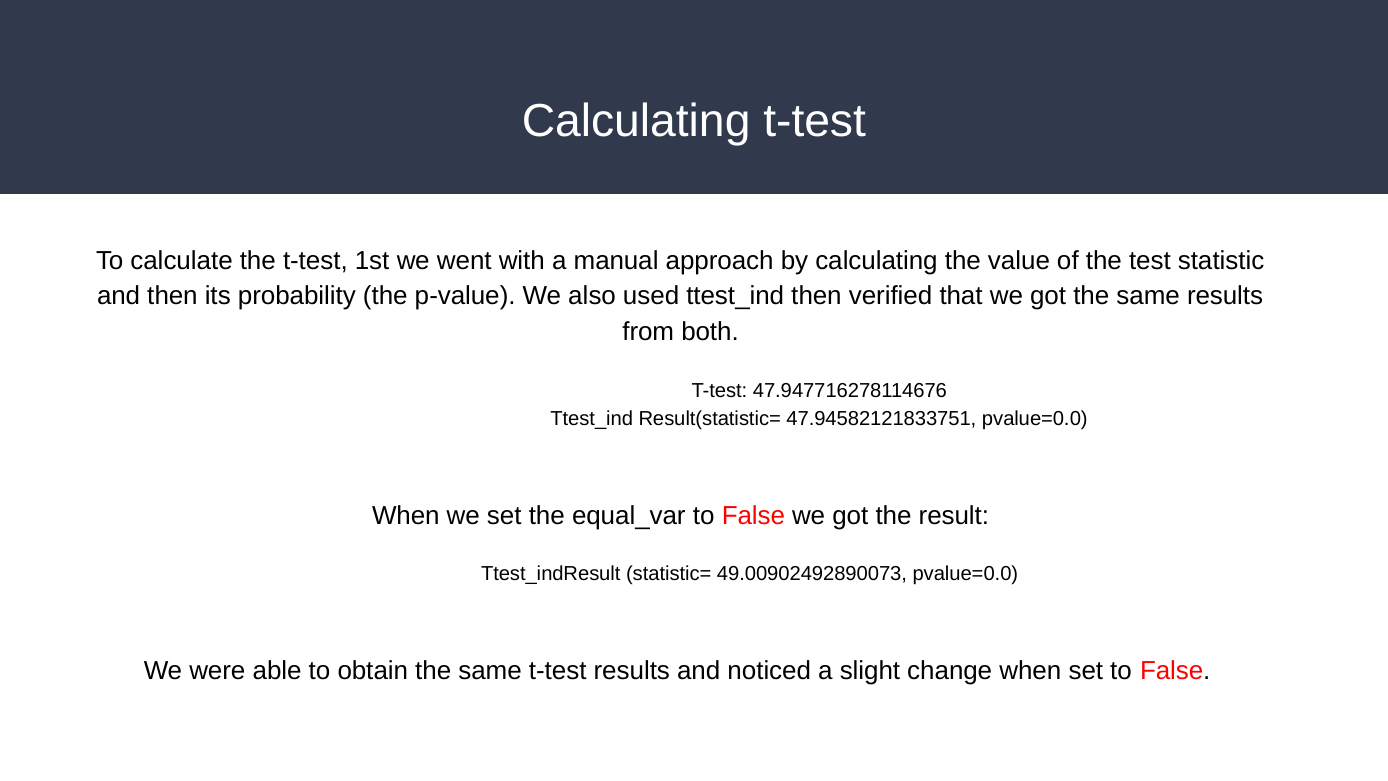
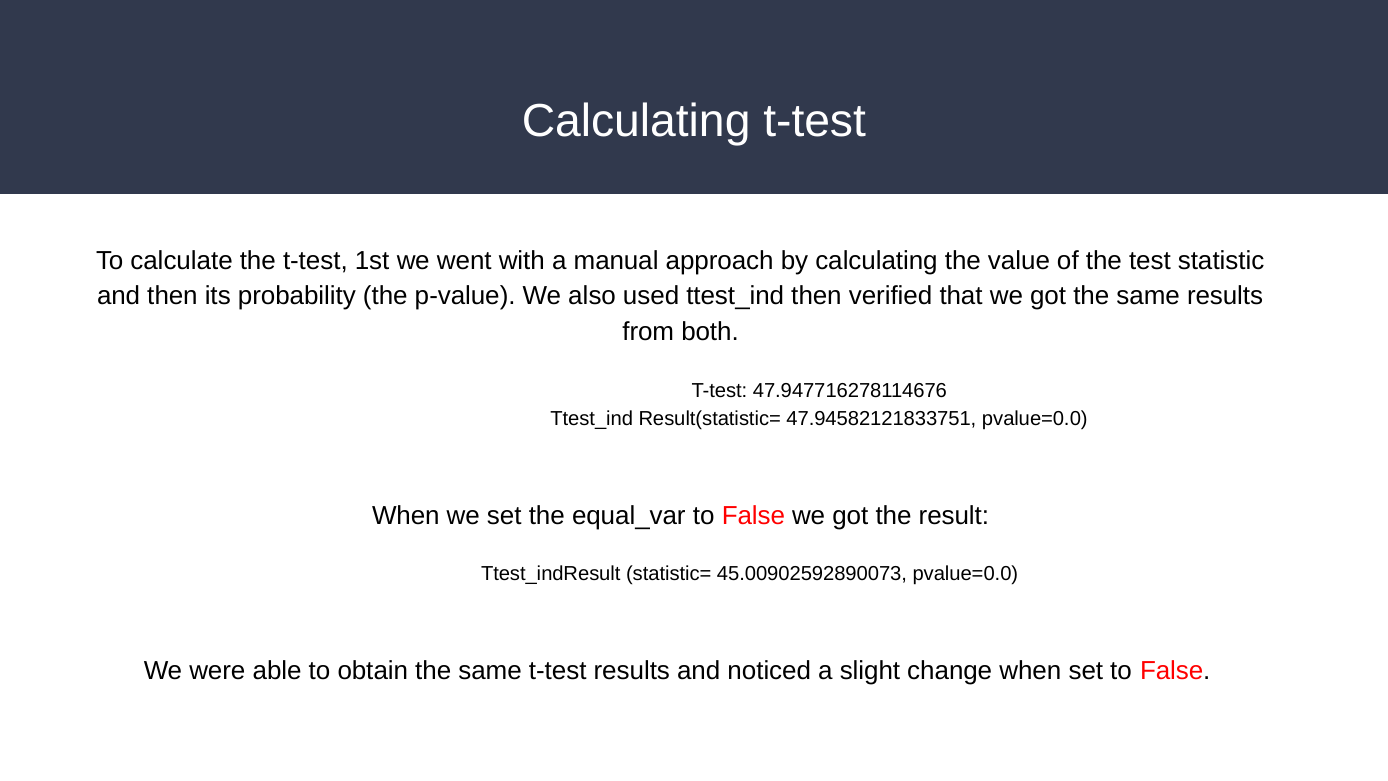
49.00902492890073: 49.00902492890073 -> 45.00902592890073
